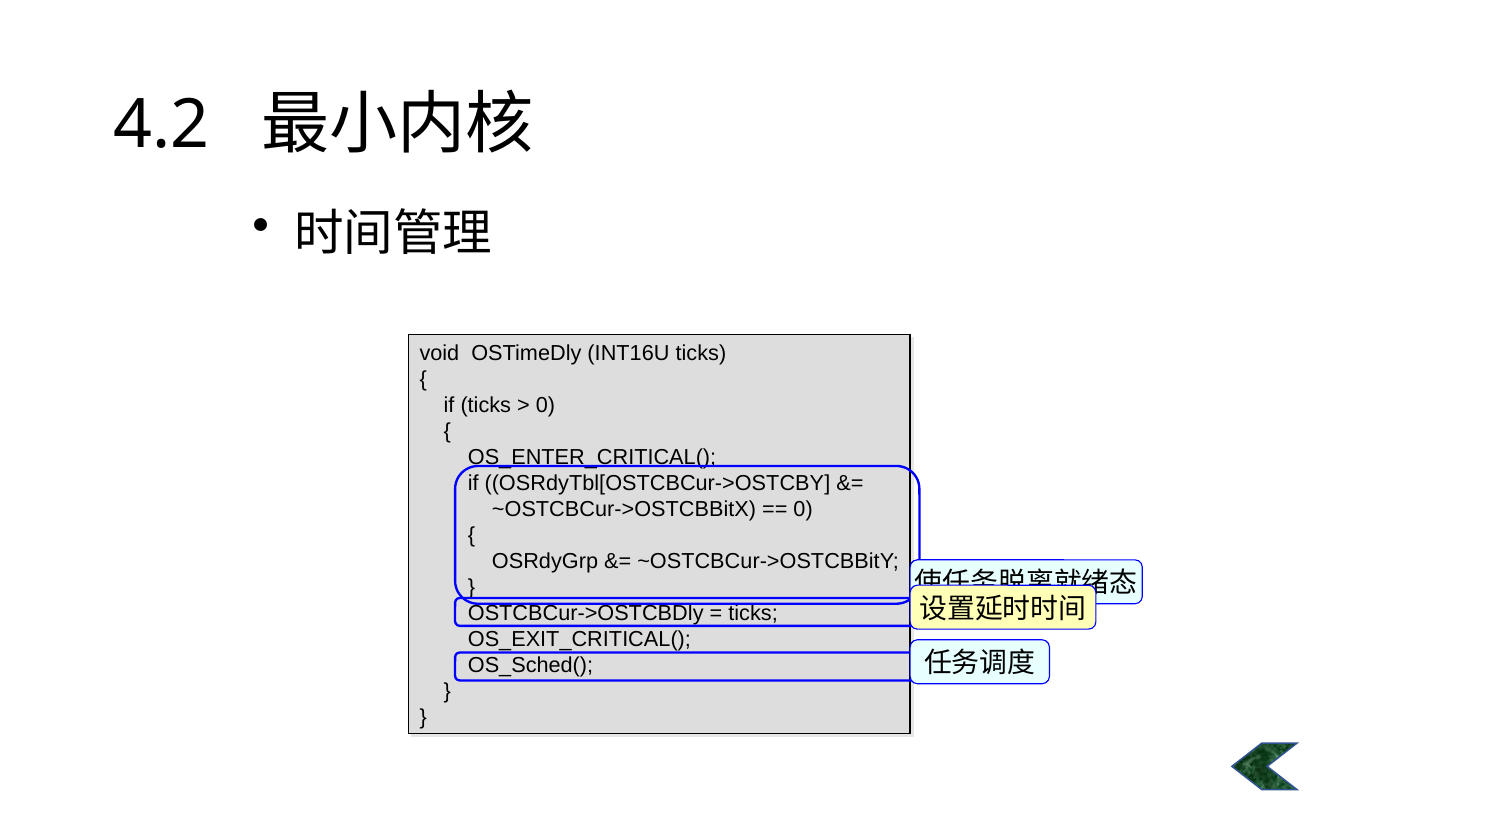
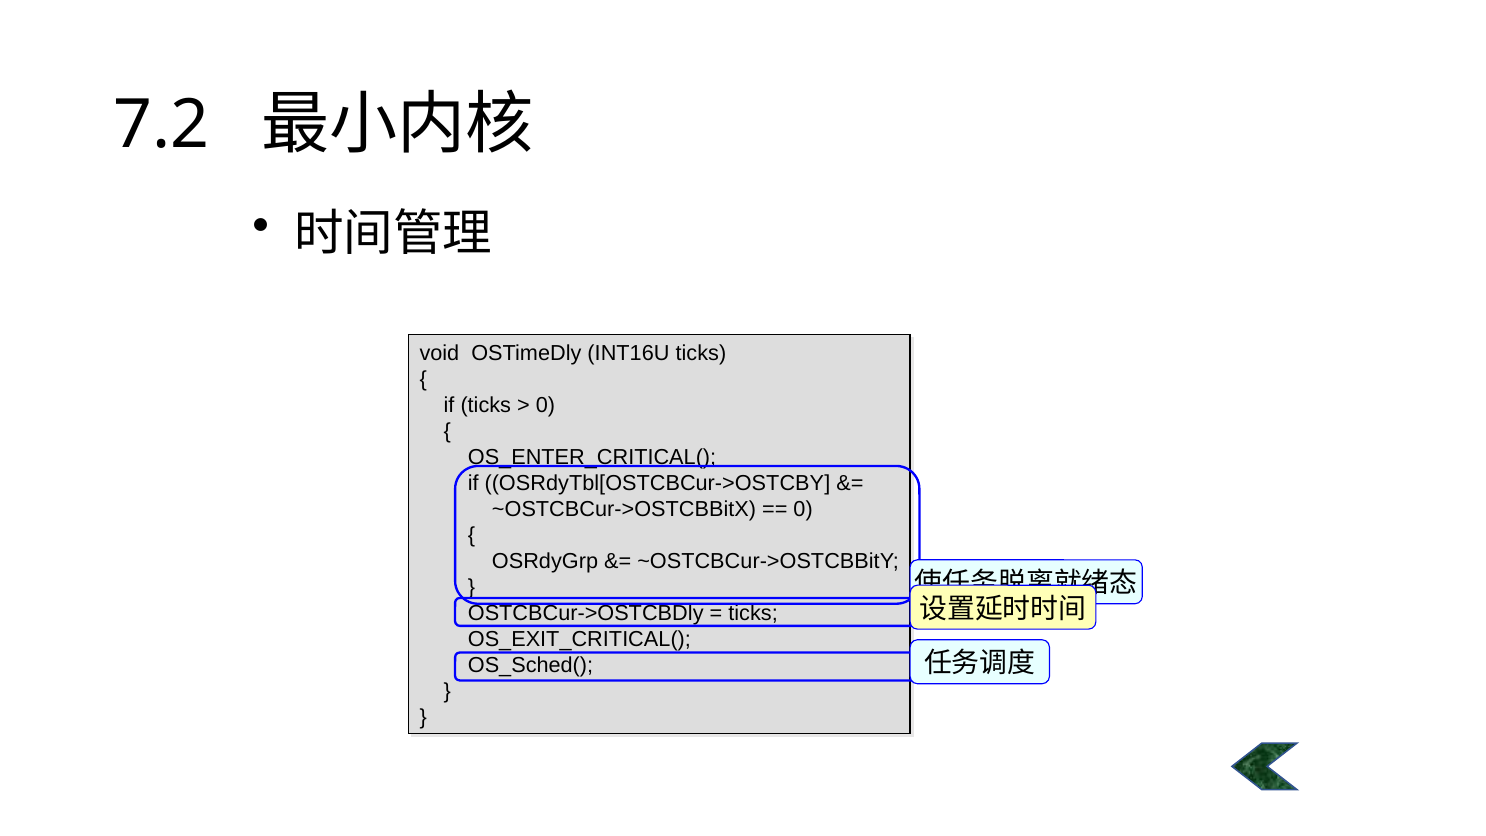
4.2: 4.2 -> 7.2
